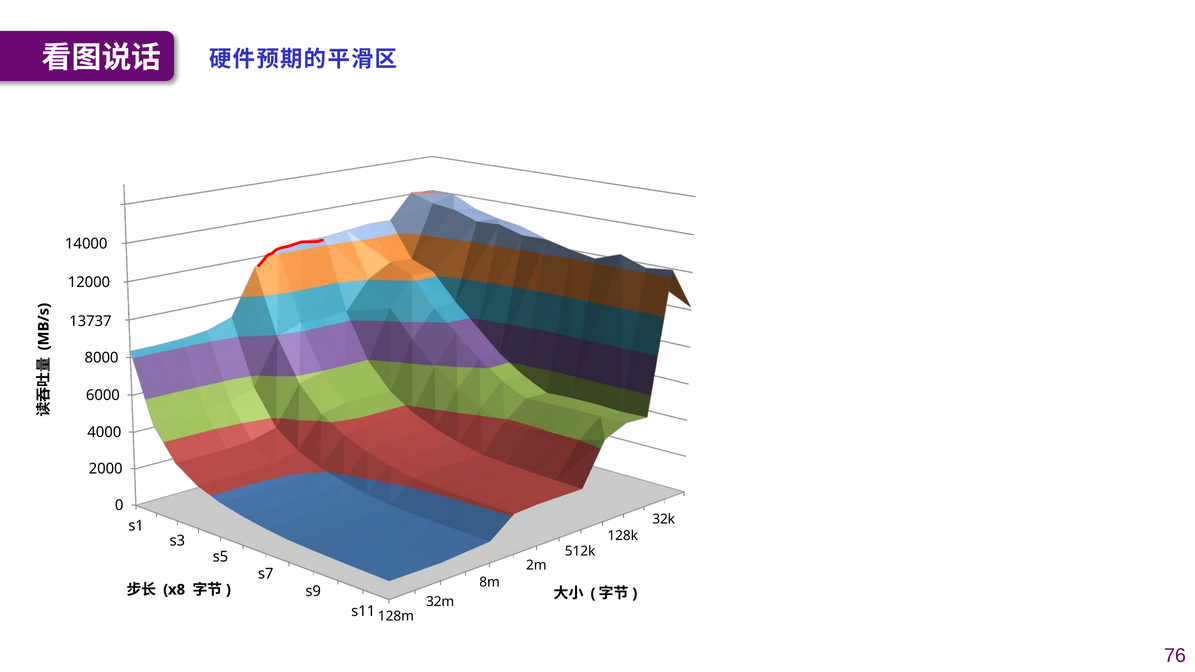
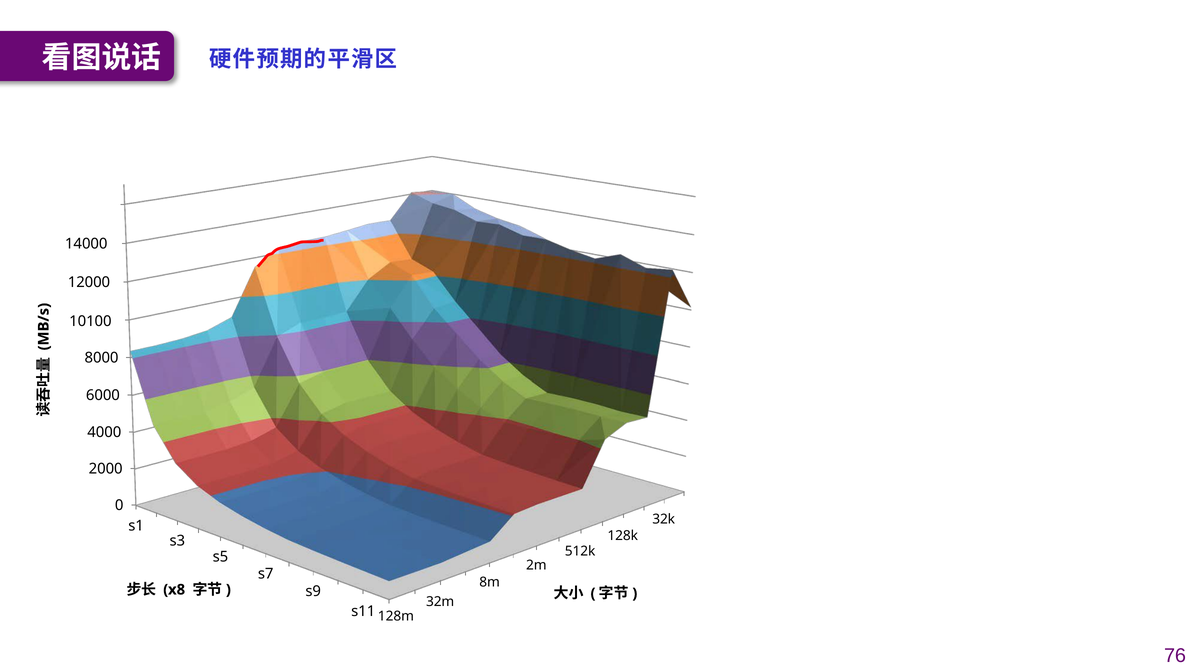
13737: 13737 -> 10100
